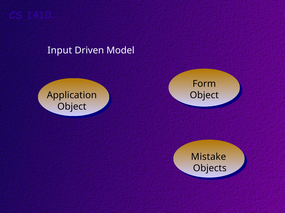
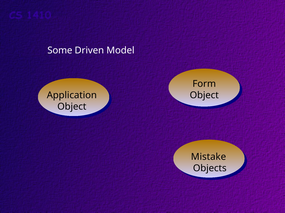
Input: Input -> Some
